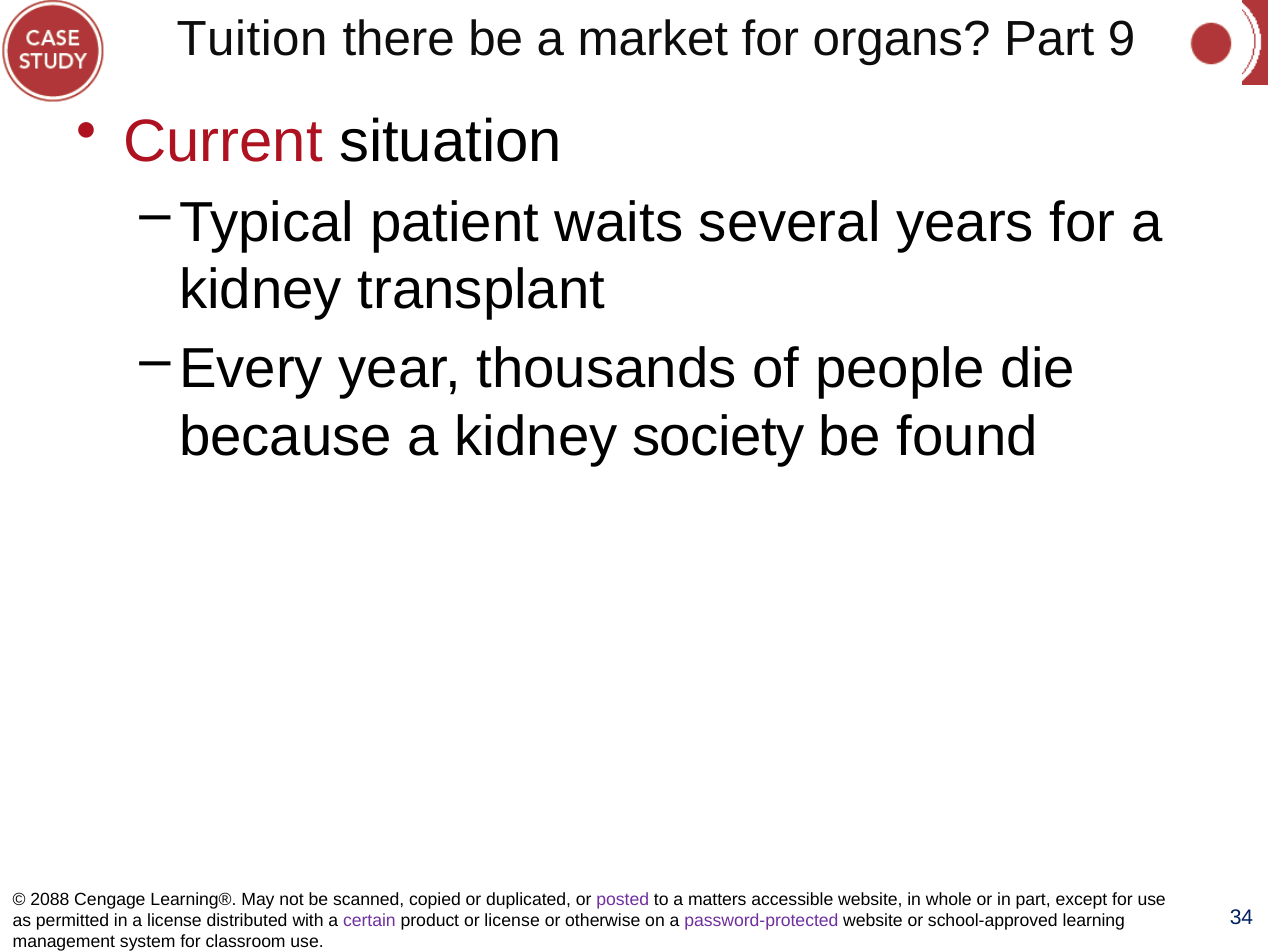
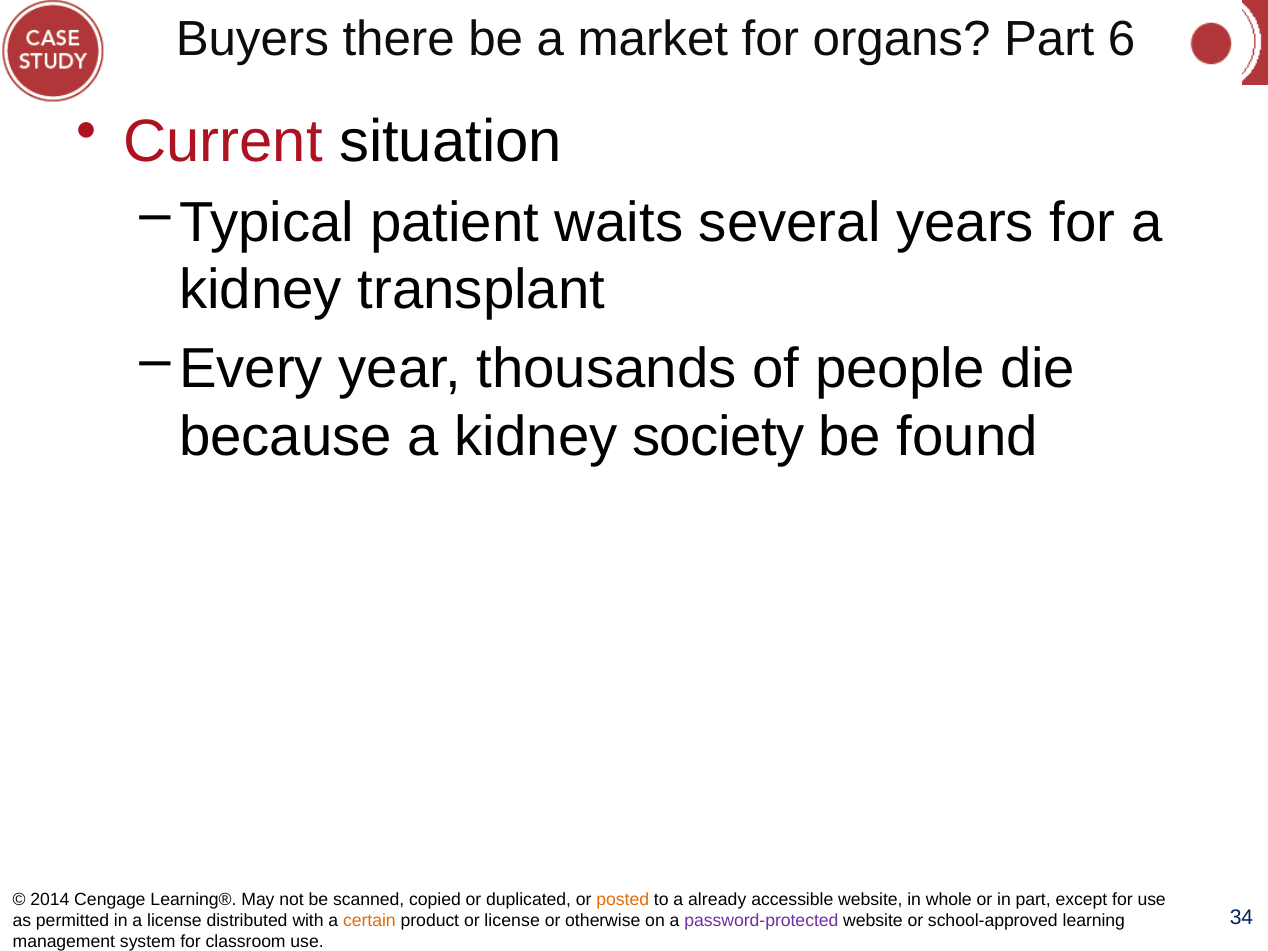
Tuition: Tuition -> Buyers
9: 9 -> 6
2088: 2088 -> 2014
posted colour: purple -> orange
matters: matters -> already
certain colour: purple -> orange
